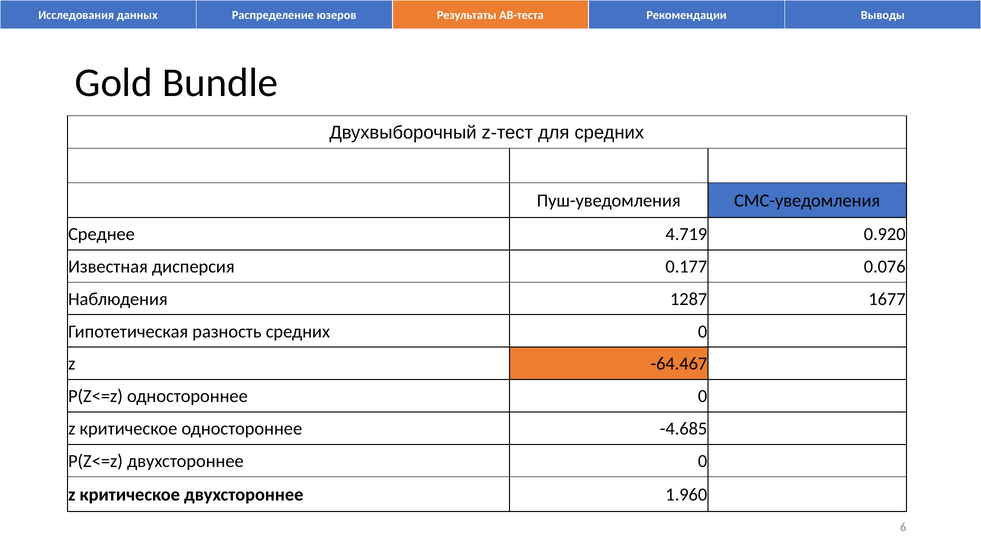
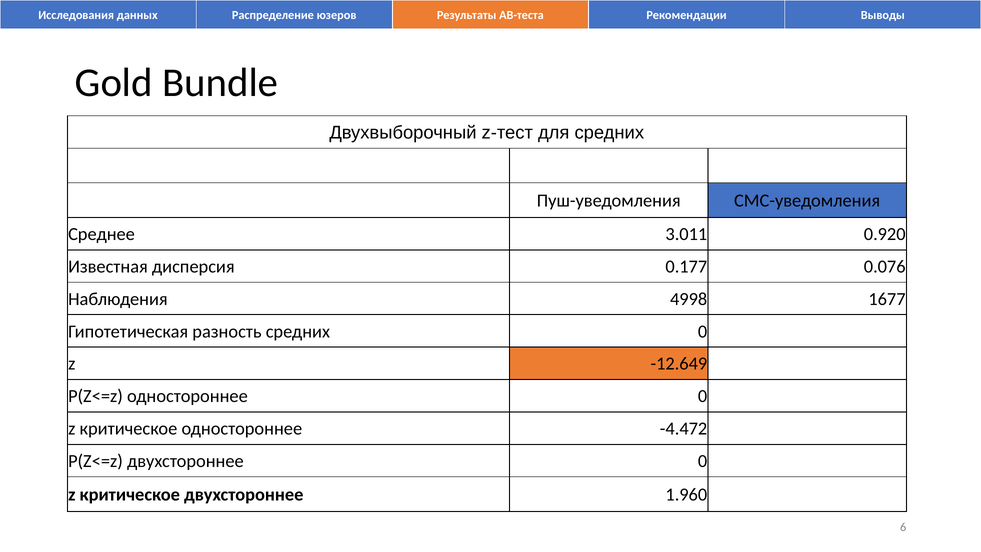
4.719: 4.719 -> 3.011
1287: 1287 -> 4998
-64.467: -64.467 -> -12.649
-4.685: -4.685 -> -4.472
